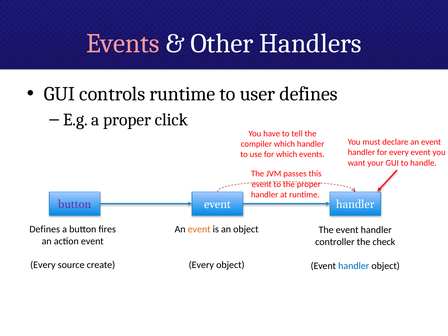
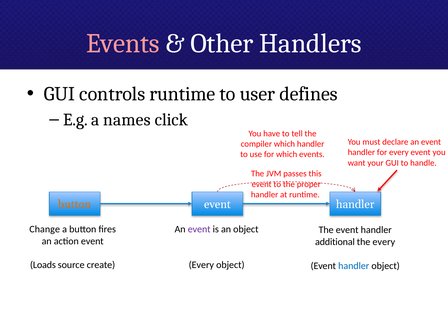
a proper: proper -> names
button at (75, 204) colour: purple -> orange
Defines at (45, 229): Defines -> Change
event at (199, 229) colour: orange -> purple
controller: controller -> additional
the check: check -> every
Every at (43, 265): Every -> Loads
